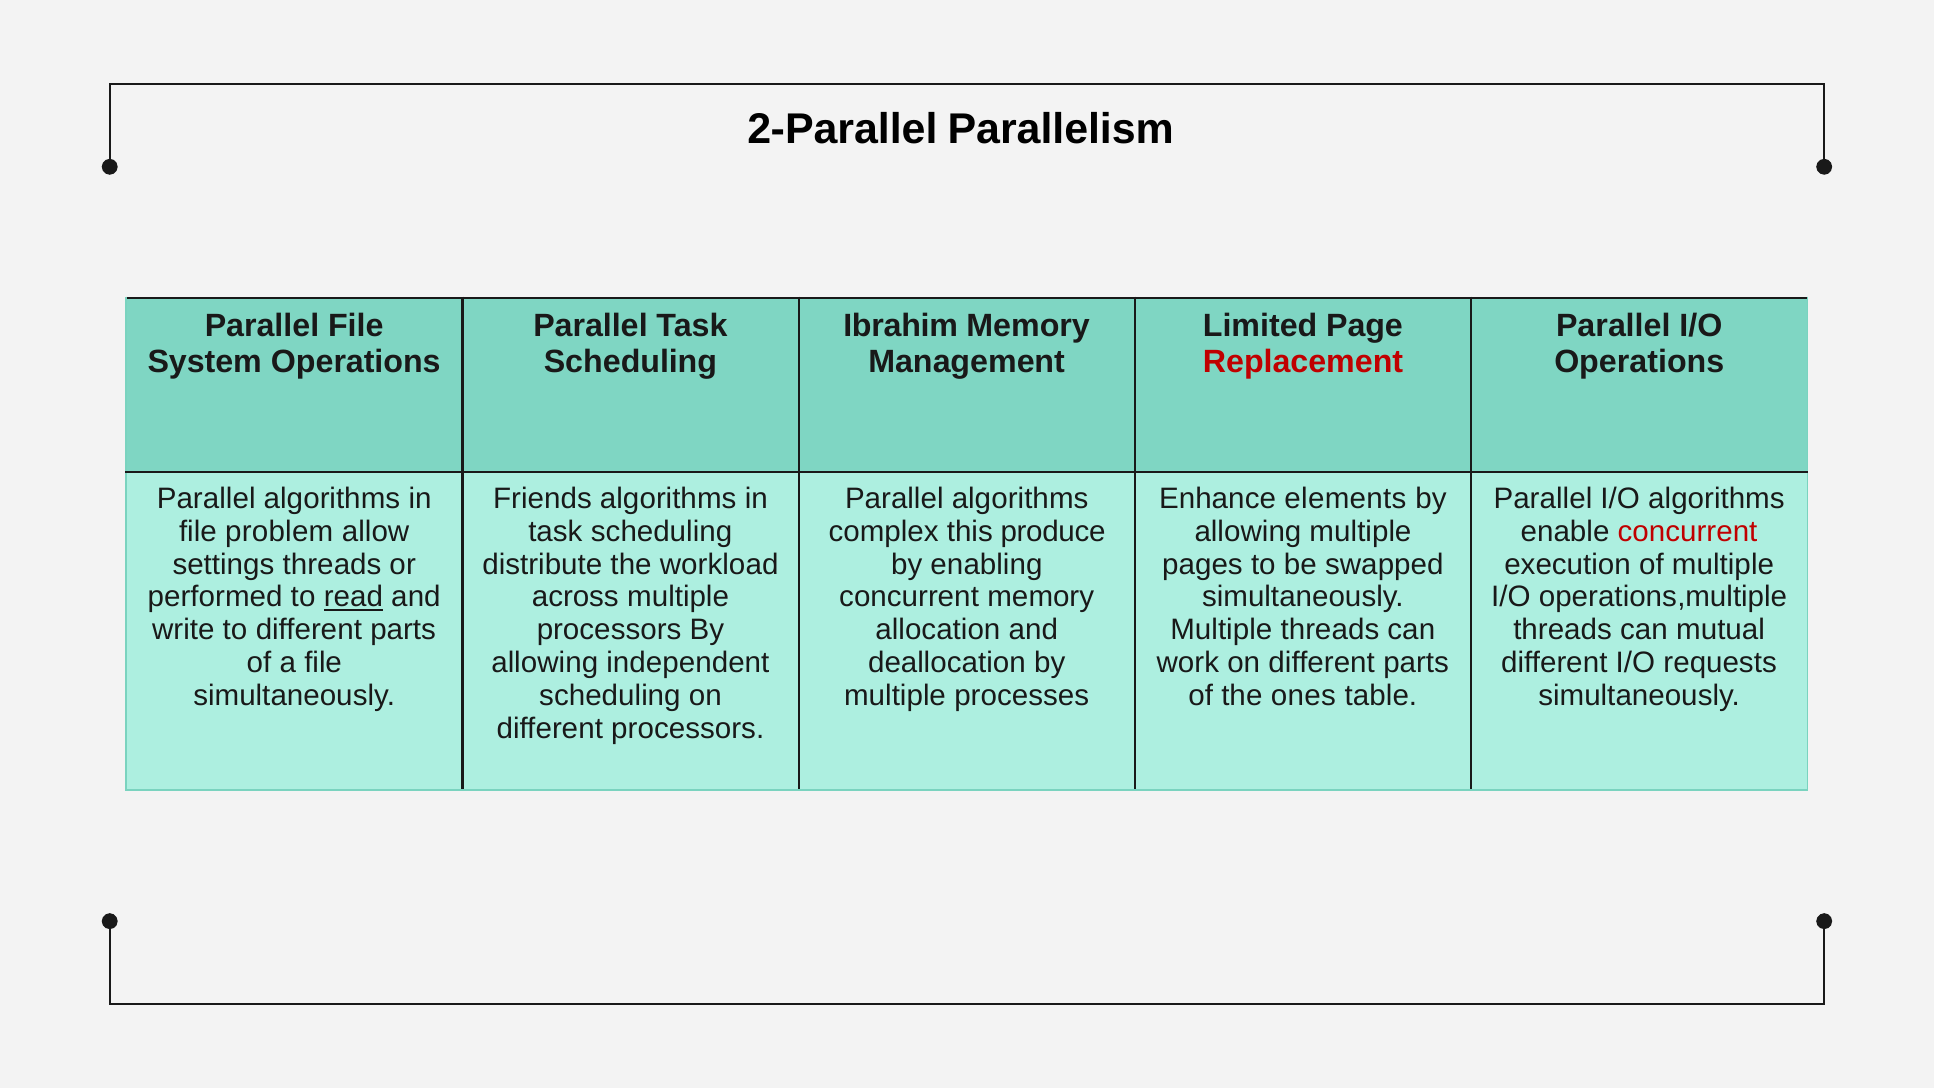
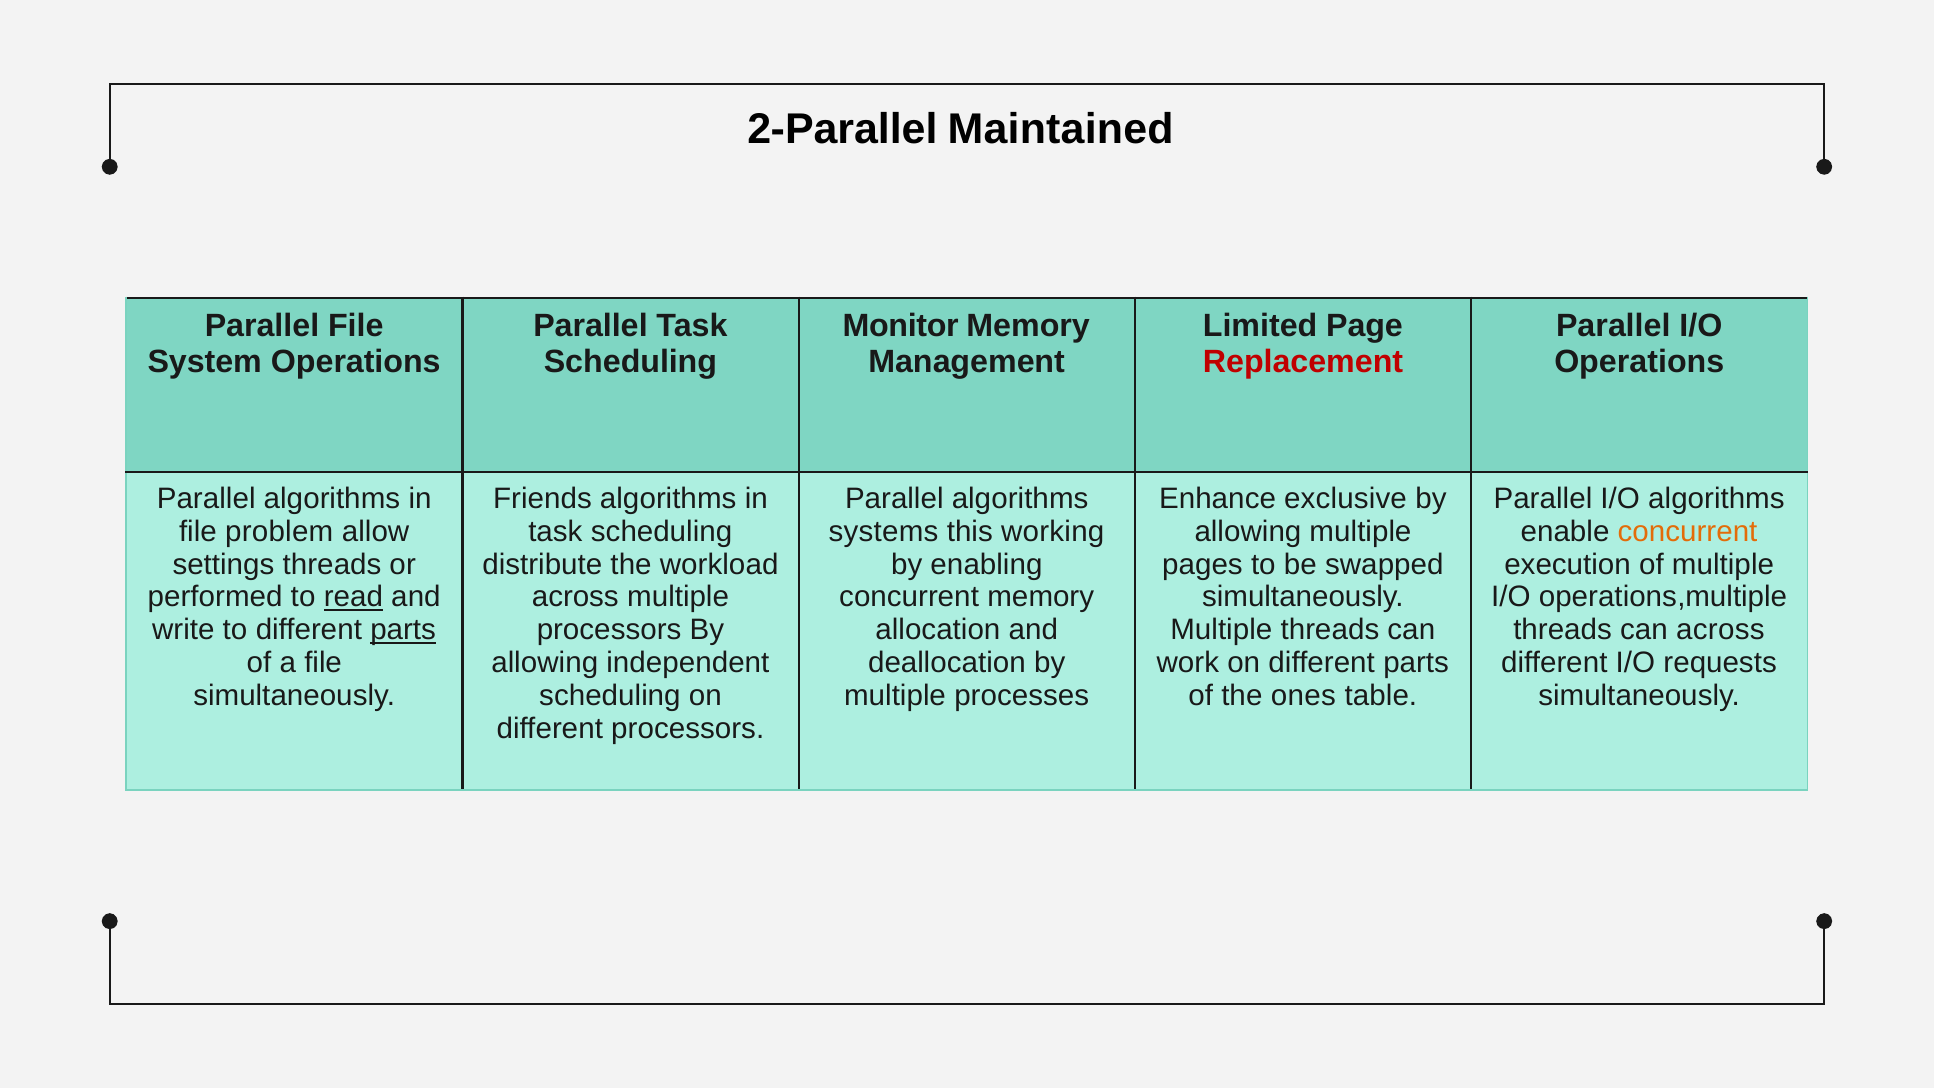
Parallelism: Parallelism -> Maintained
Ibrahim: Ibrahim -> Monitor
elements: elements -> exclusive
complex: complex -> systems
produce: produce -> working
concurrent at (1687, 531) colour: red -> orange
parts at (403, 630) underline: none -> present
can mutual: mutual -> across
